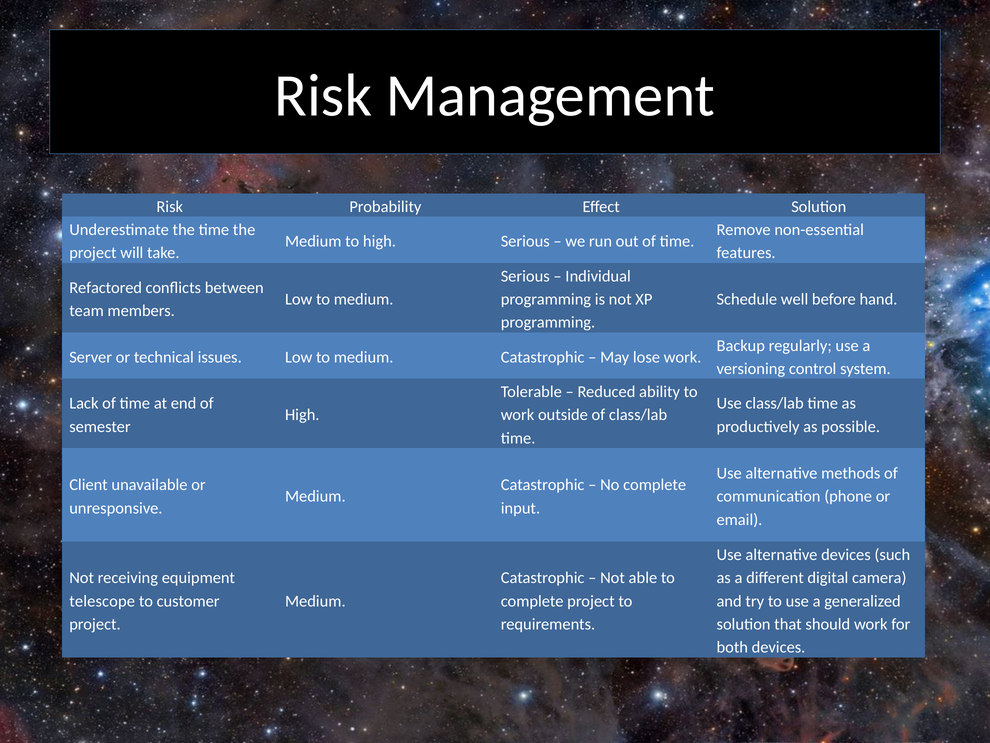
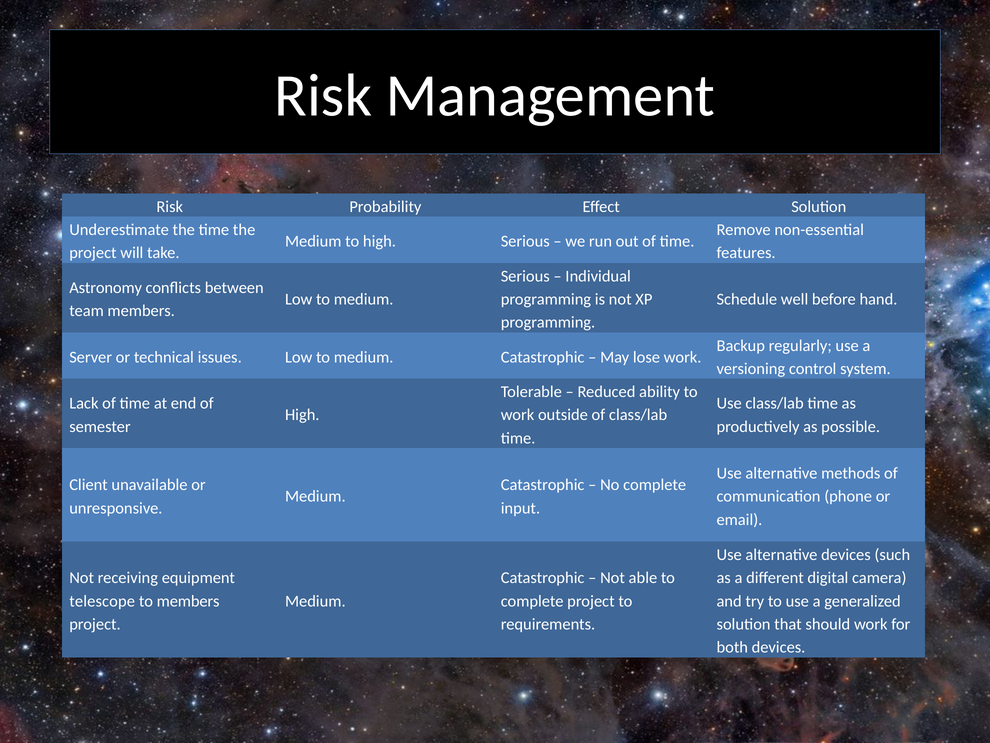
Refactored: Refactored -> Astronomy
to customer: customer -> members
